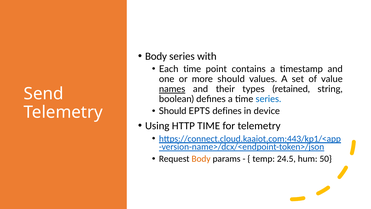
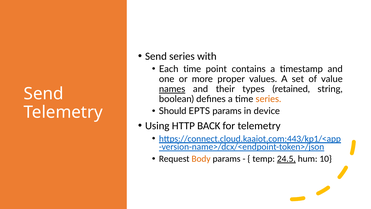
Body at (156, 56): Body -> Send
more should: should -> proper
series at (268, 99) colour: blue -> orange
EPTS defines: defines -> params
HTTP TIME: TIME -> BACK
24.5 underline: none -> present
50: 50 -> 10
